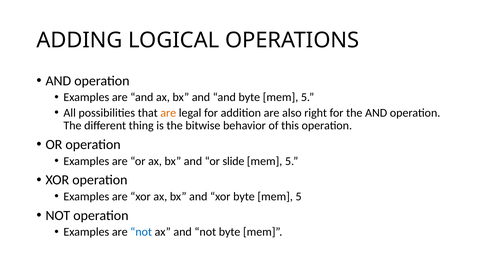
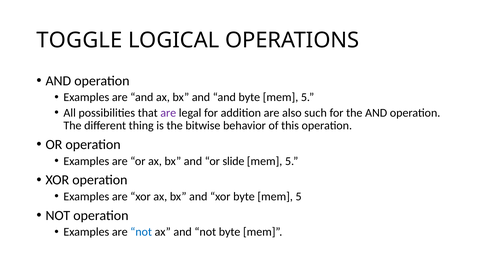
ADDING: ADDING -> TOGGLE
are at (168, 113) colour: orange -> purple
right: right -> such
